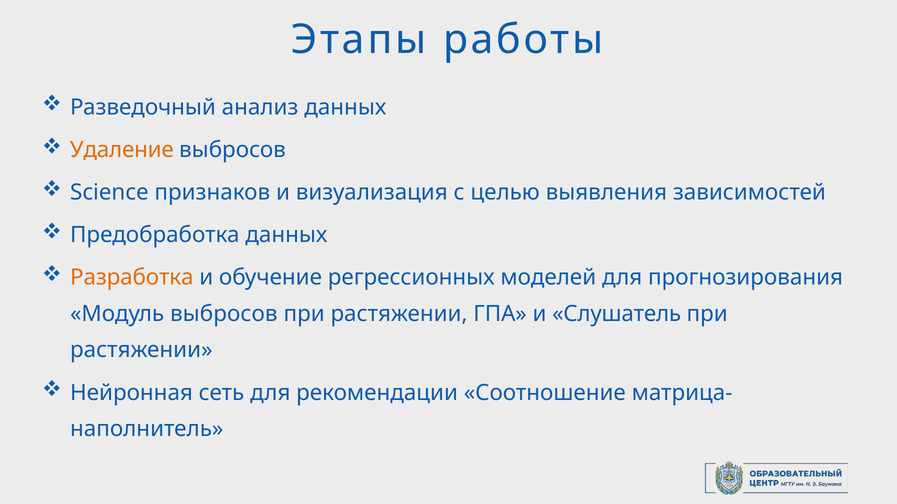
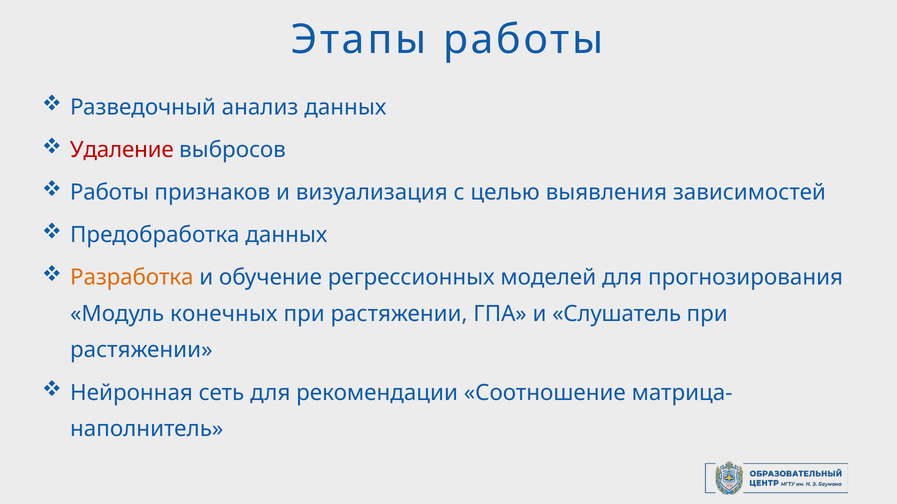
Удаление colour: orange -> red
Science at (109, 193): Science -> Работы
Модуль выбросов: выбросов -> конечных
